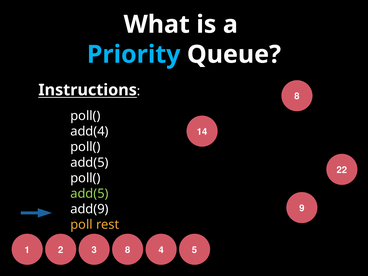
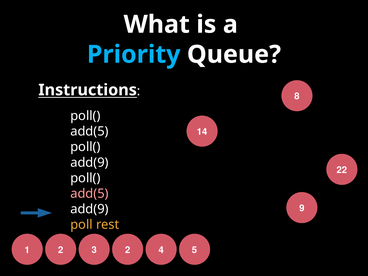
add(4 at (89, 131): add(4 -> add(5
add(5 at (89, 163): add(5 -> add(9
add(5 at (89, 194) colour: light green -> pink
8 at (128, 250): 8 -> 2
